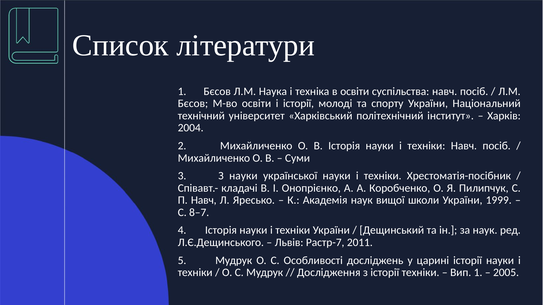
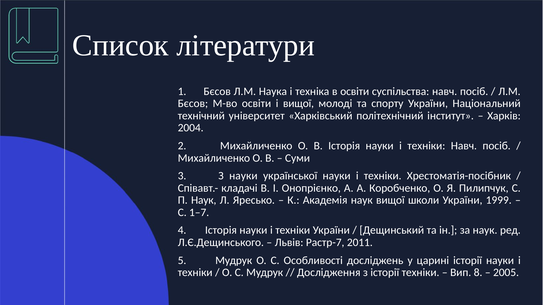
і історії: історії -> вищої
П Навч: Навч -> Наук
8–7: 8–7 -> 1–7
Вип 1: 1 -> 8
